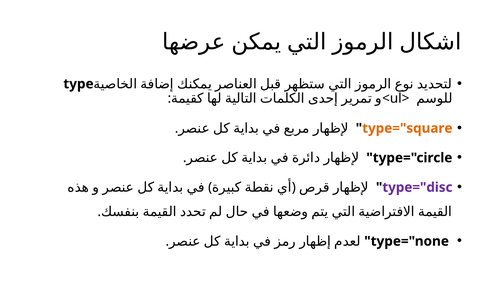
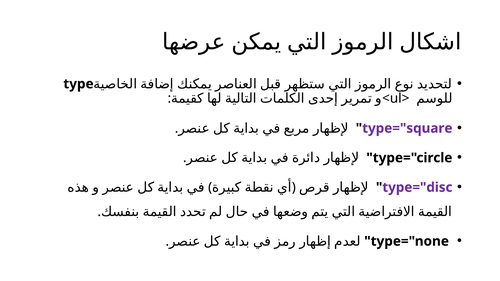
type="square colour: orange -> purple
